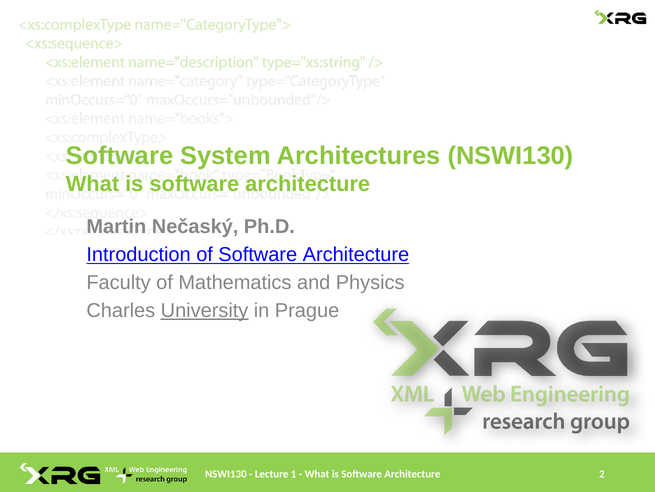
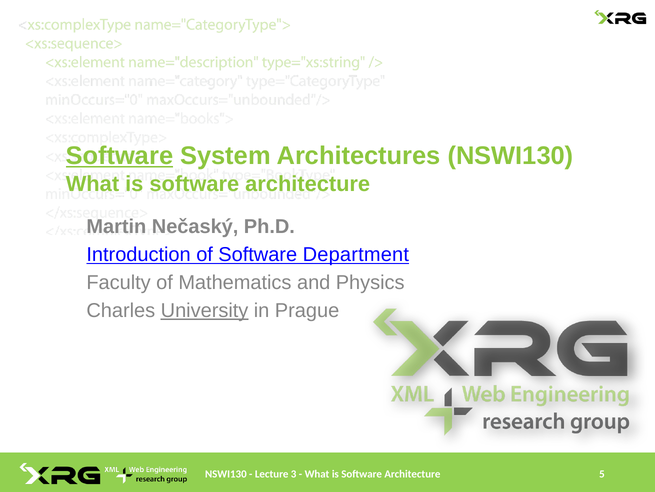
Software at (120, 155) underline: none -> present
of Software Architecture: Architecture -> Department
1: 1 -> 3
2: 2 -> 5
